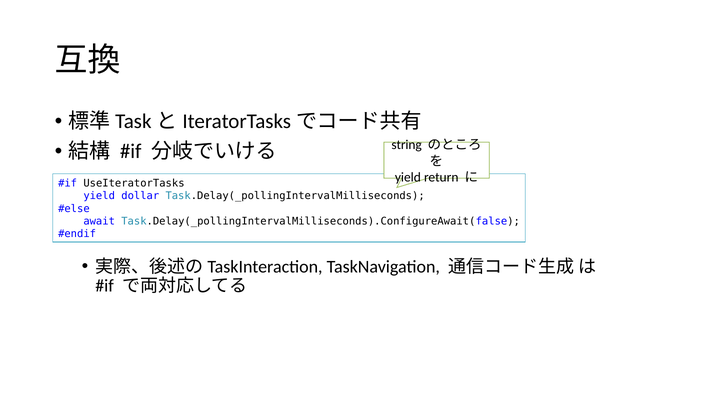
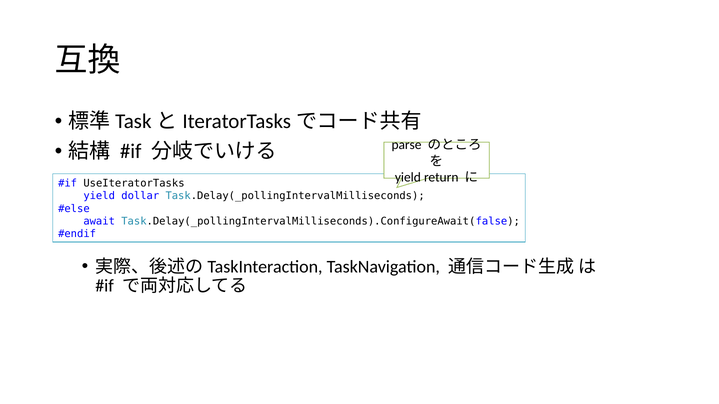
string: string -> parse
